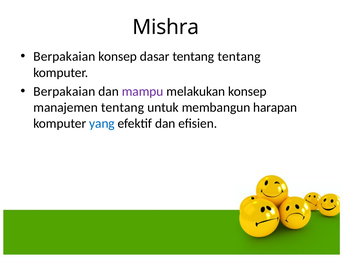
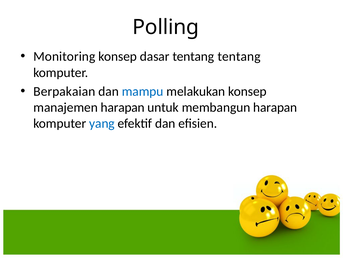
Mishra: Mishra -> Polling
Berpakaian at (64, 56): Berpakaian -> Monitoring
mampu colour: purple -> blue
manajemen tentang: tentang -> harapan
